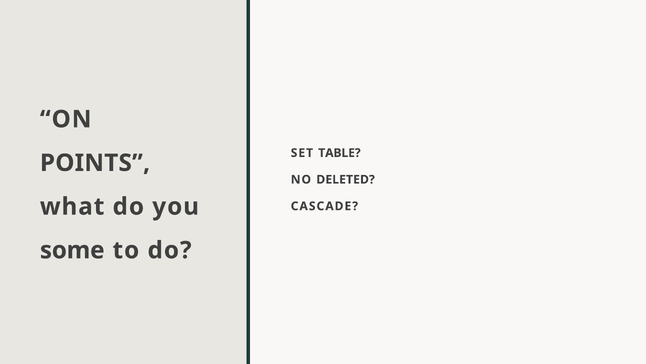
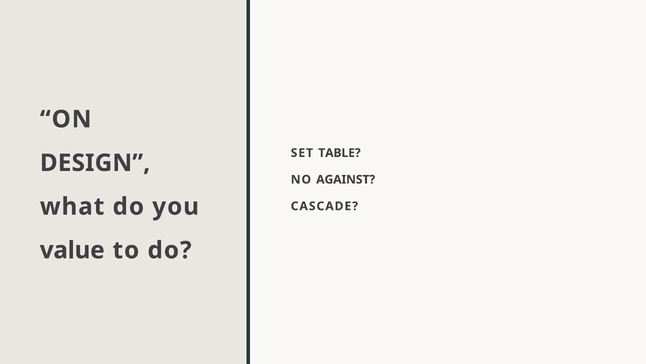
POINTS: POINTS -> DESIGN
DELETED: DELETED -> AGAINST
some: some -> value
